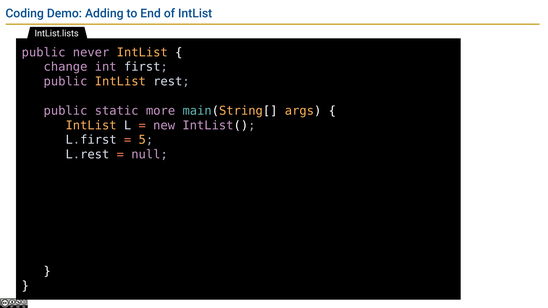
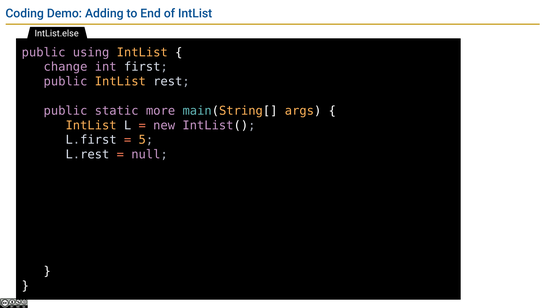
IntList.lists: IntList.lists -> IntList.else
never: never -> using
